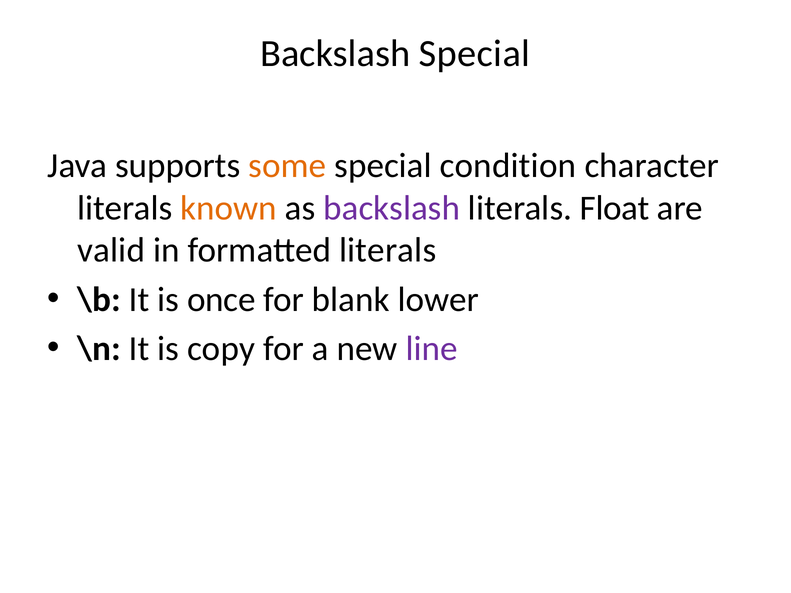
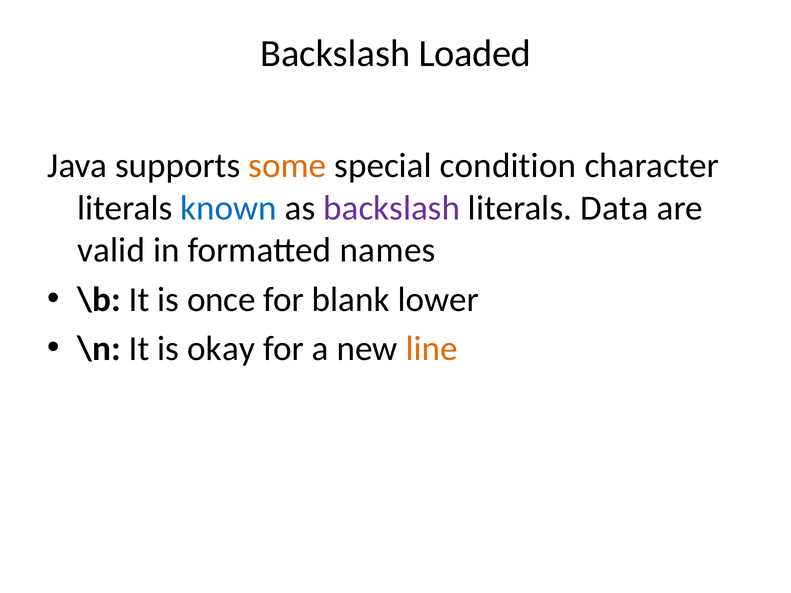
Backslash Special: Special -> Loaded
known colour: orange -> blue
Float: Float -> Data
formatted literals: literals -> names
copy: copy -> okay
line colour: purple -> orange
